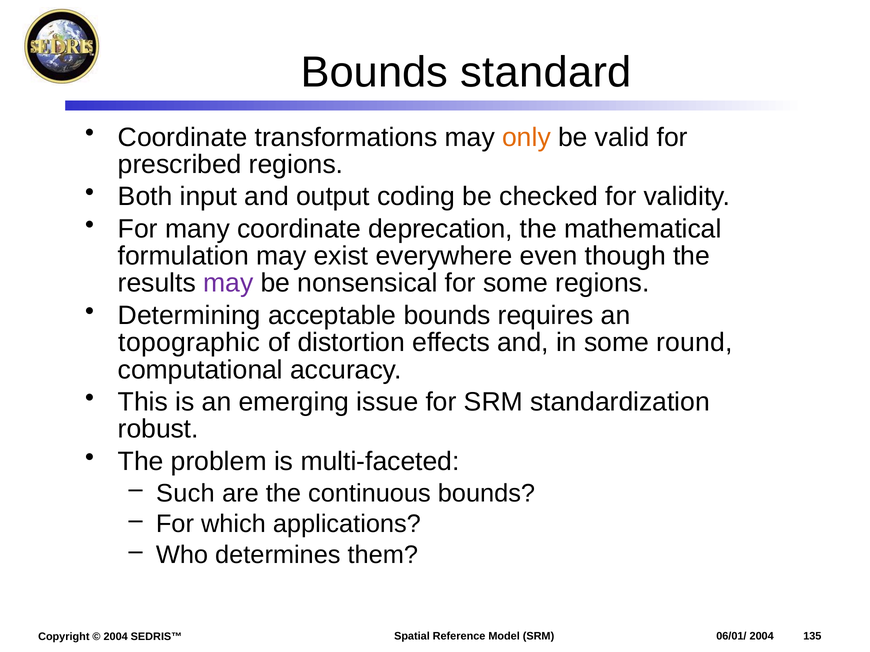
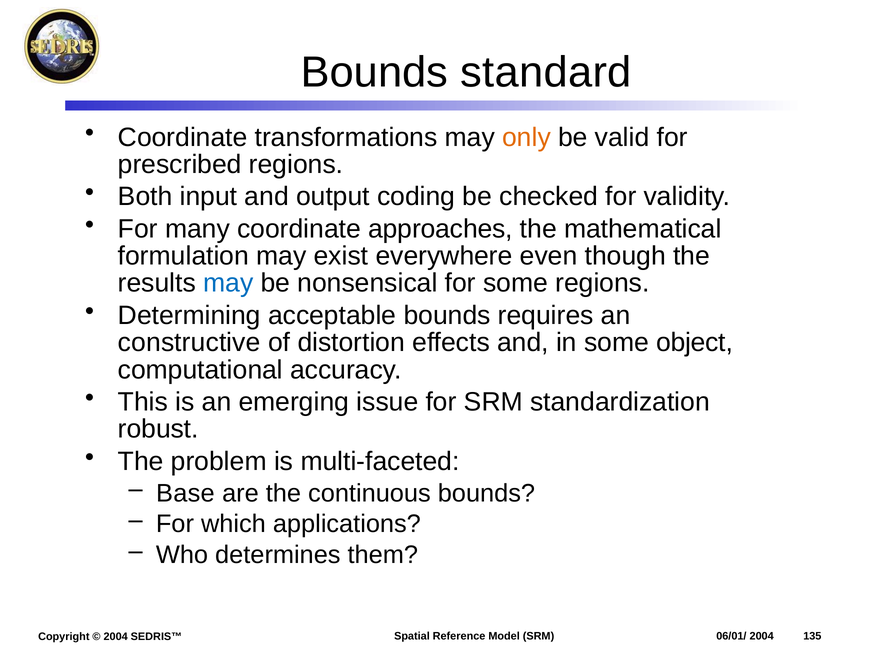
deprecation: deprecation -> approaches
may at (228, 283) colour: purple -> blue
topographic: topographic -> constructive
round: round -> object
Such: Such -> Base
